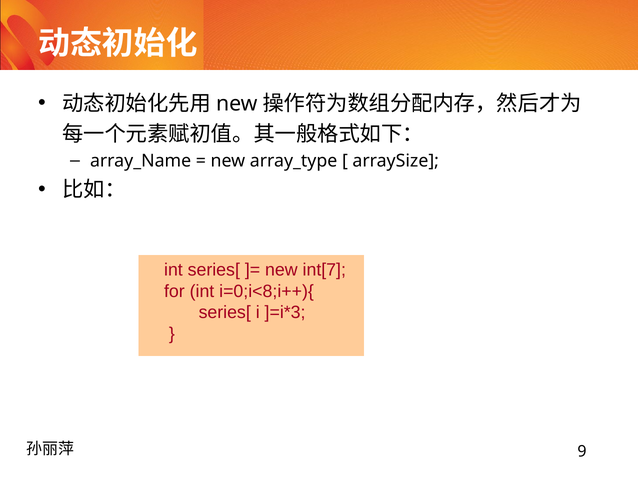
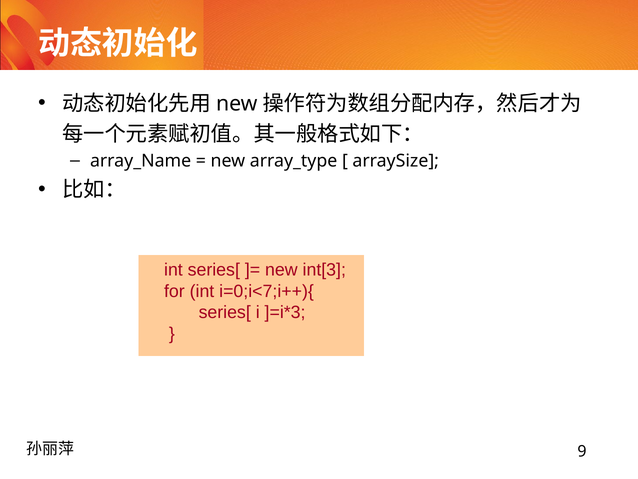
int[7: int[7 -> int[3
i=0;i<8;i++){: i=0;i<8;i++){ -> i=0;i<7;i++){
